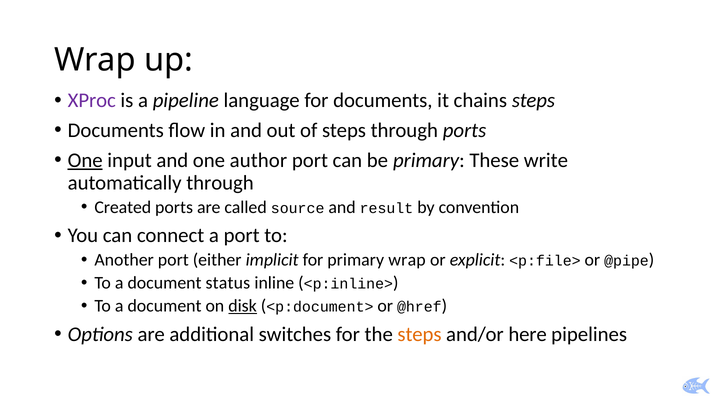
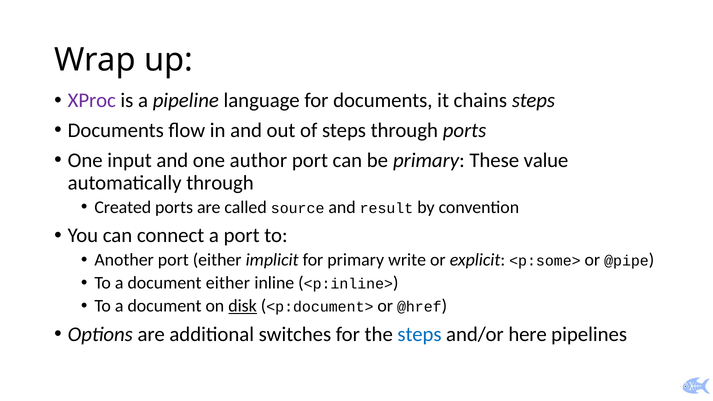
One at (85, 160) underline: present -> none
write: write -> value
primary wrap: wrap -> write
<p:file>: <p:file> -> <p:some>
document status: status -> either
steps at (420, 334) colour: orange -> blue
